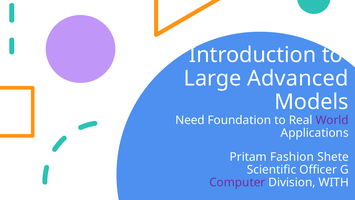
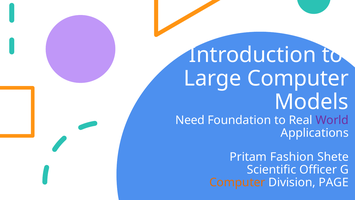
Large Advanced: Advanced -> Computer
Computer at (237, 182) colour: purple -> orange
WITH: WITH -> PAGE
